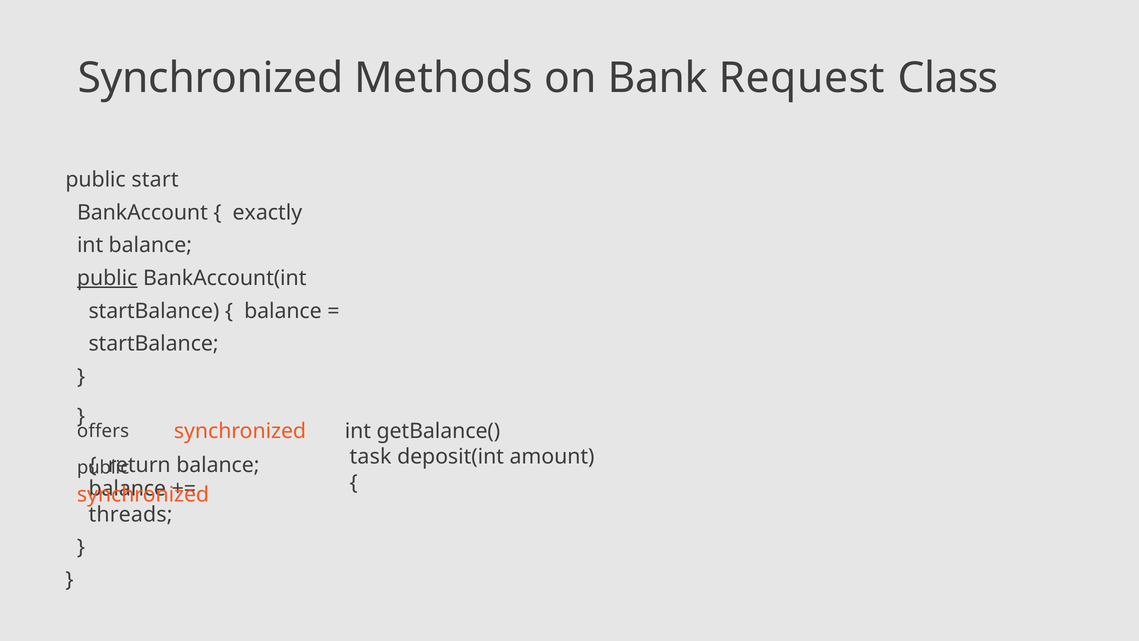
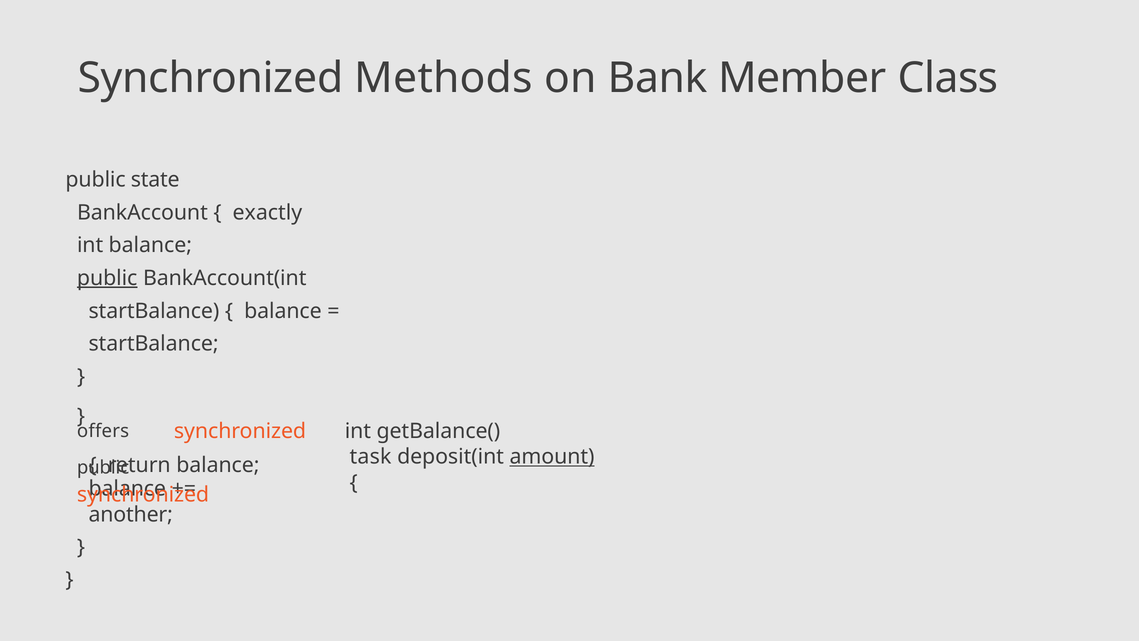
Request: Request -> Member
start: start -> state
amount underline: none -> present
threads: threads -> another
